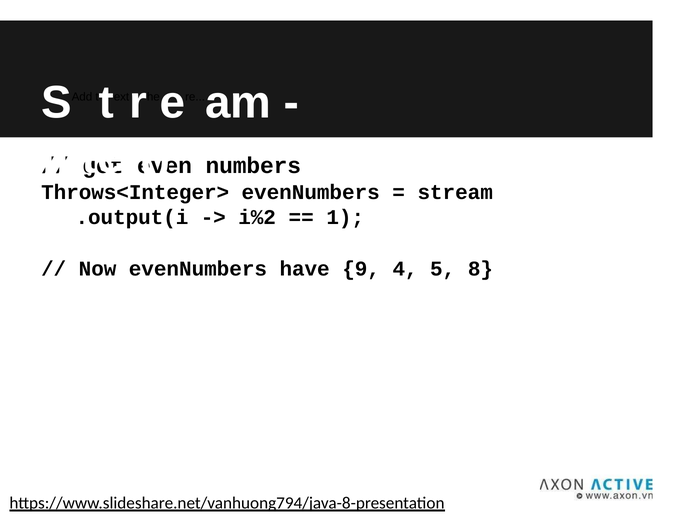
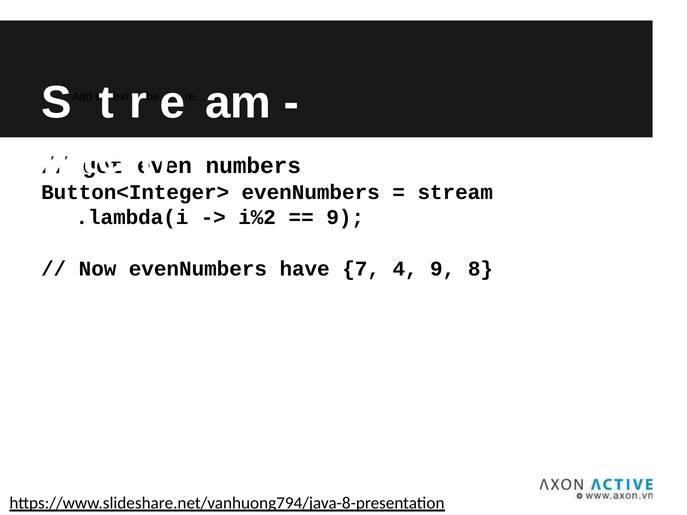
Throws<Integer>: Throws<Integer> -> Button<Integer>
.output(i: .output(i -> .lambda(i
1 at (345, 217): 1 -> 9
9: 9 -> 7
4 5: 5 -> 9
